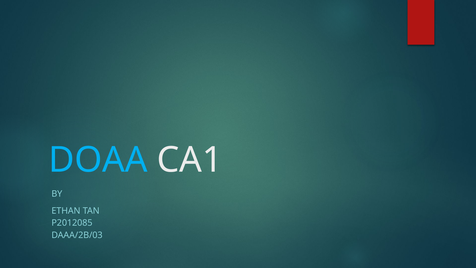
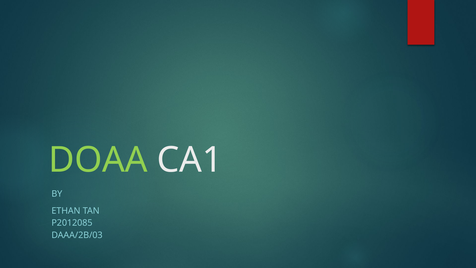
DOAA colour: light blue -> light green
